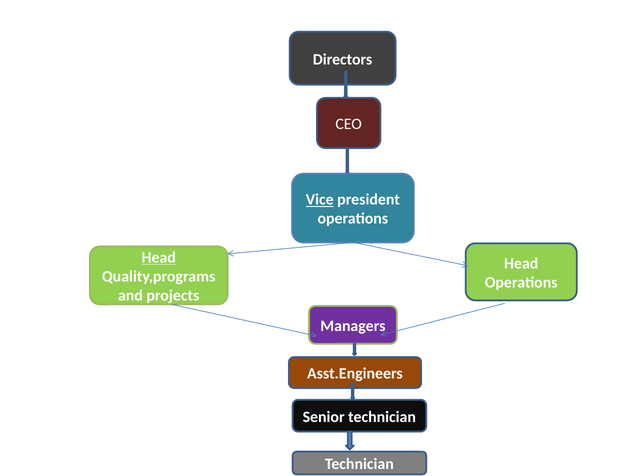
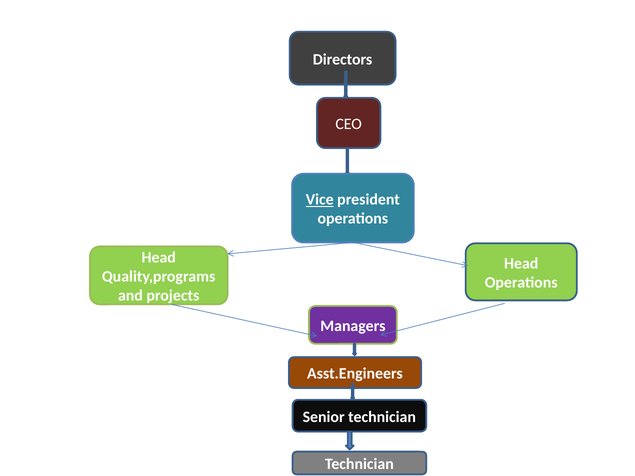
Head at (159, 258) underline: present -> none
